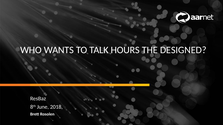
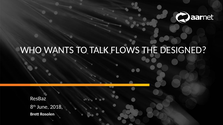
HOURS: HOURS -> FLOWS
